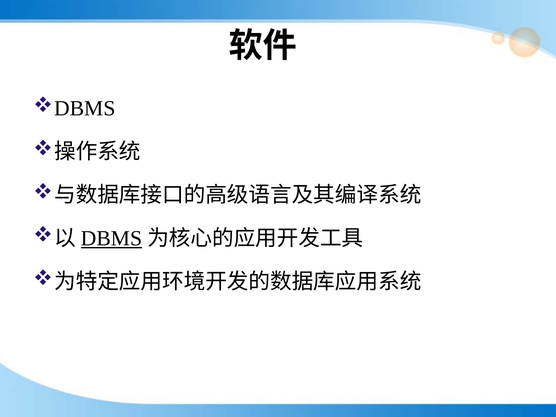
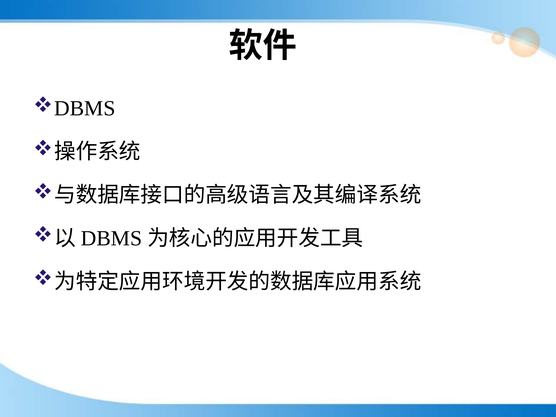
DBMS underline: present -> none
